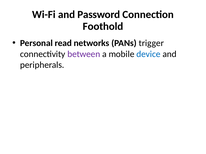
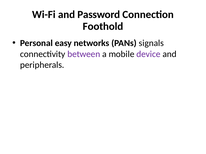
read: read -> easy
trigger: trigger -> signals
device colour: blue -> purple
